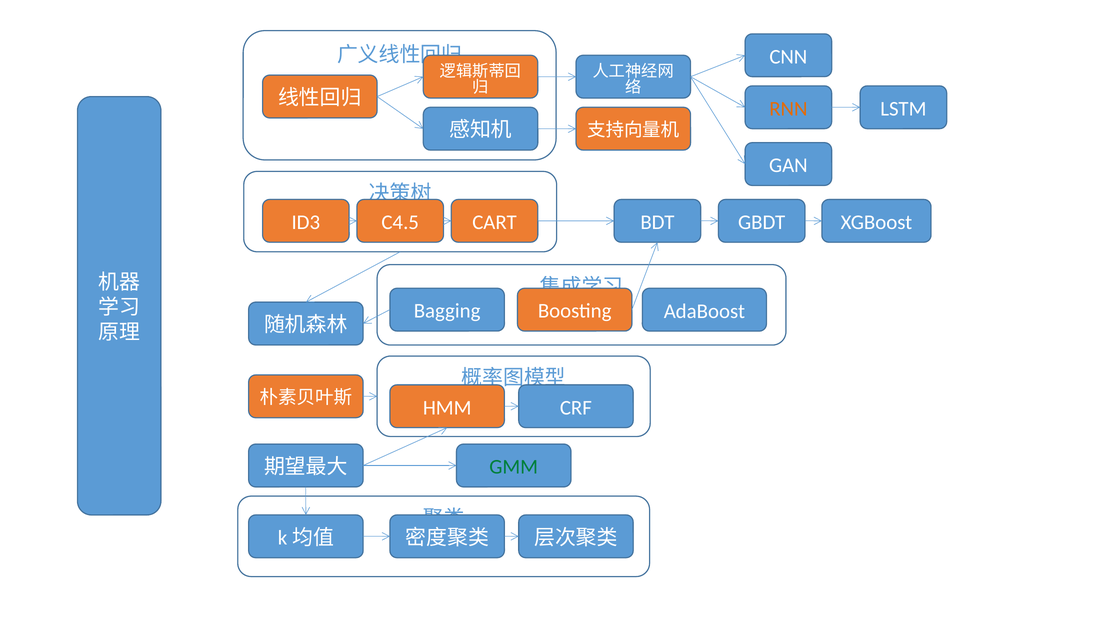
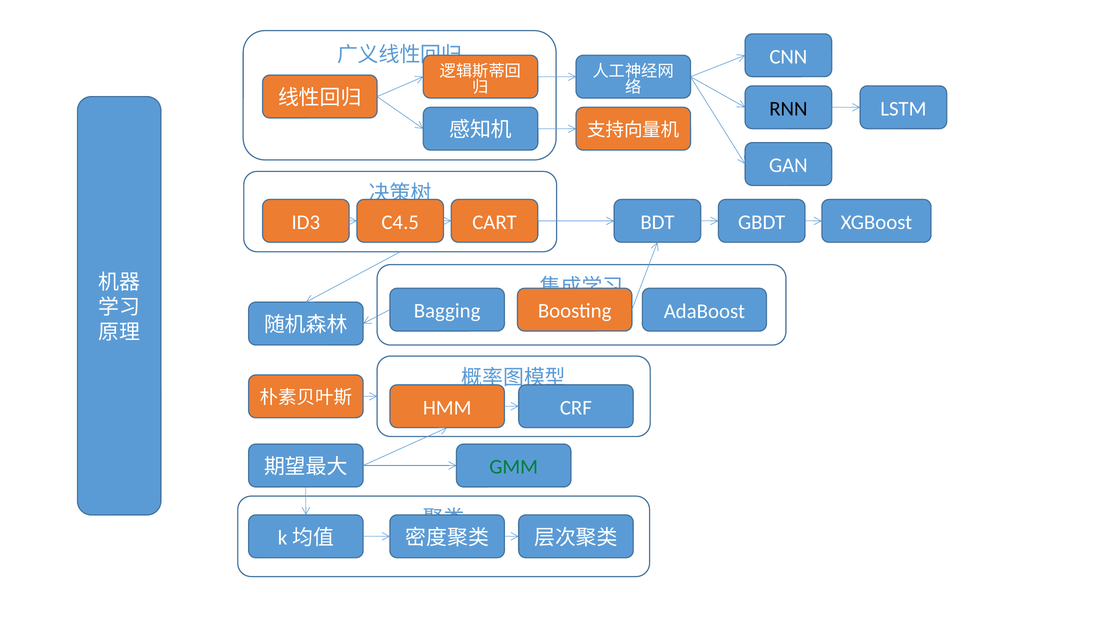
RNN colour: orange -> black
